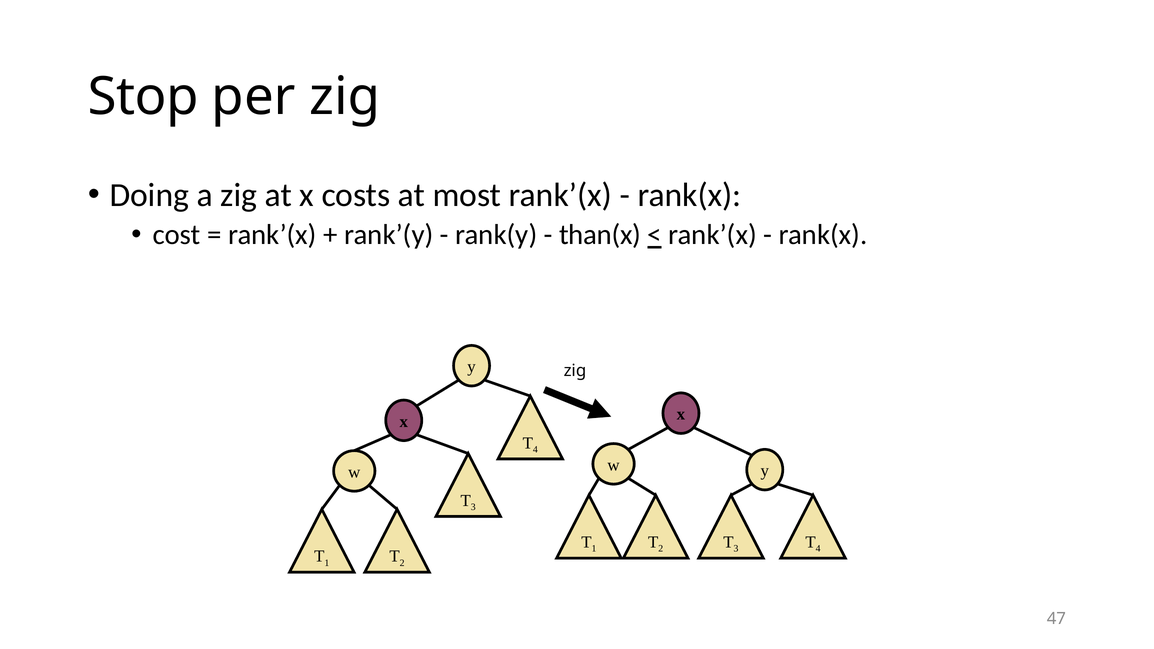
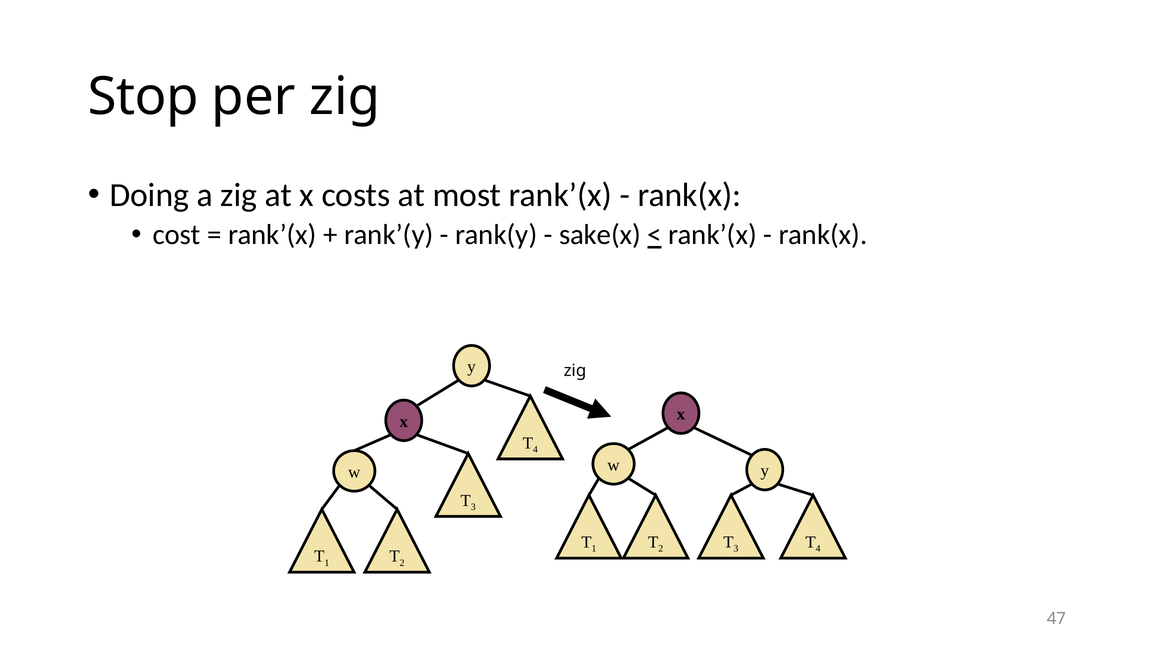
than(x: than(x -> sake(x
